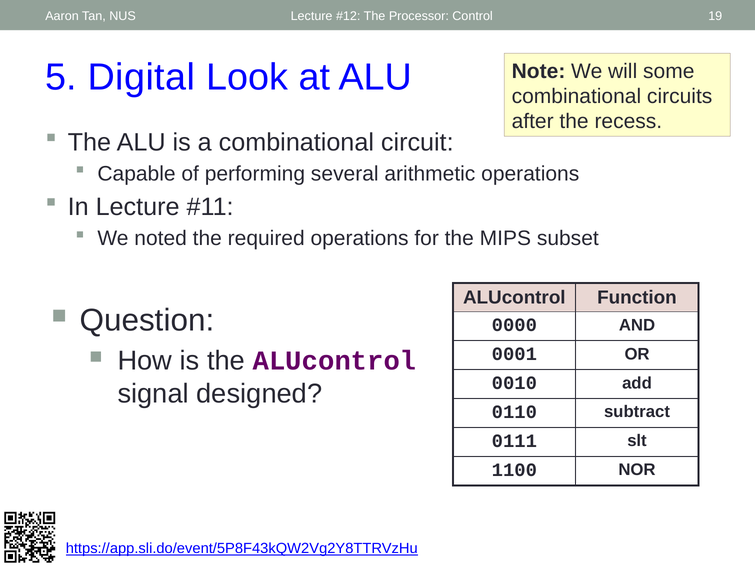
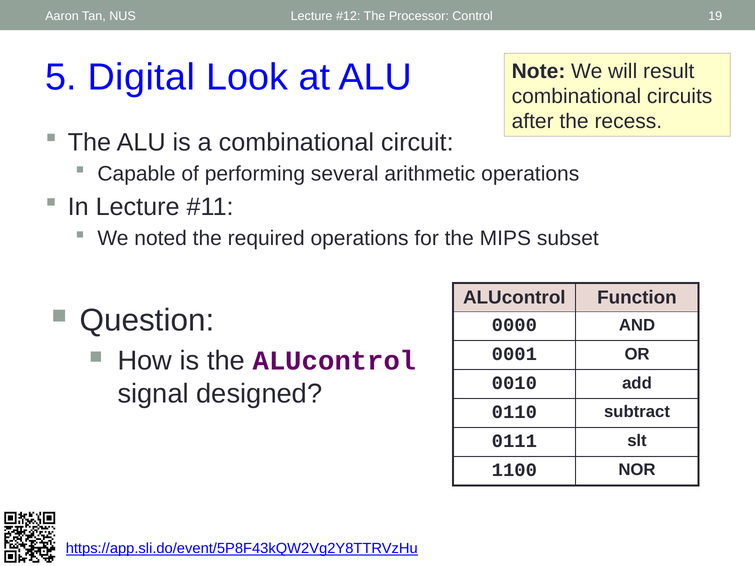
some: some -> result
